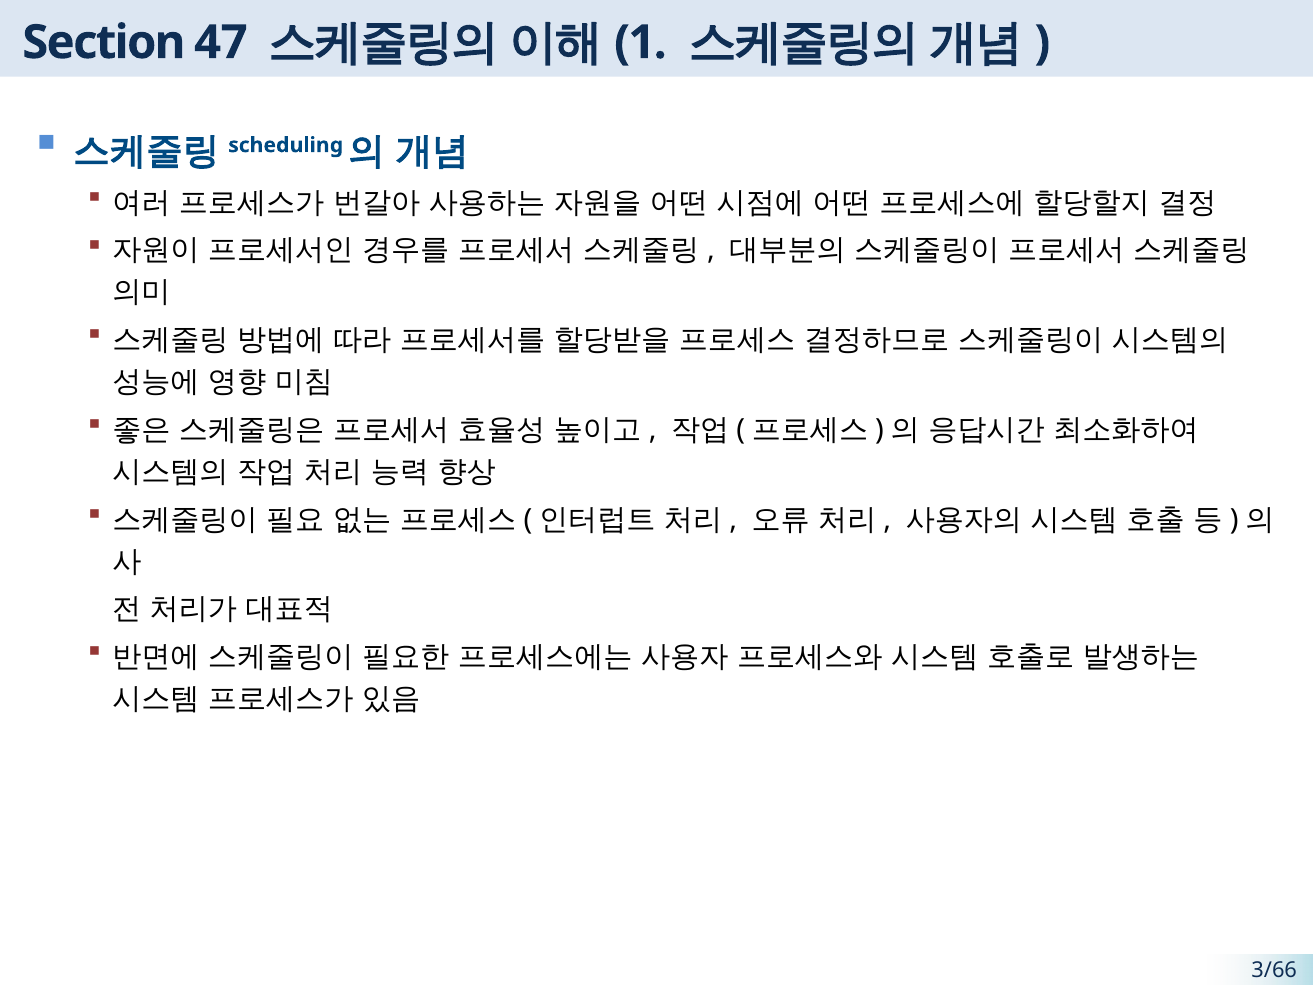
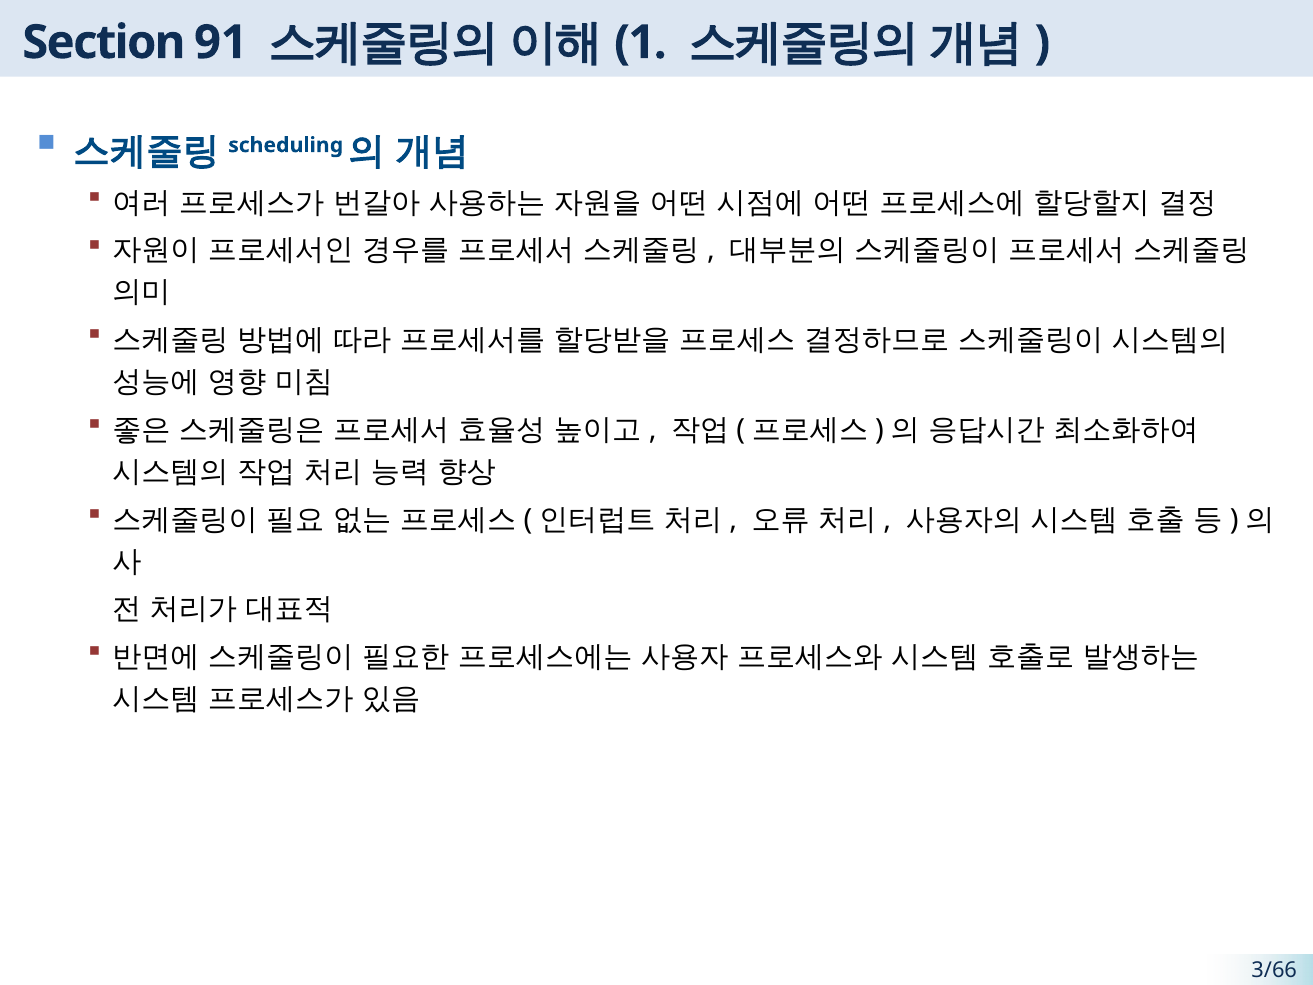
47: 47 -> 91
